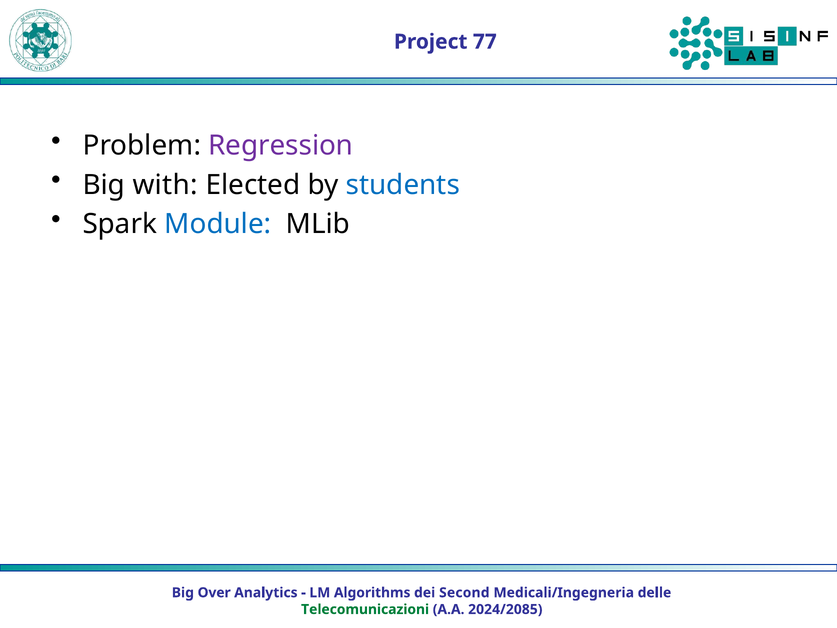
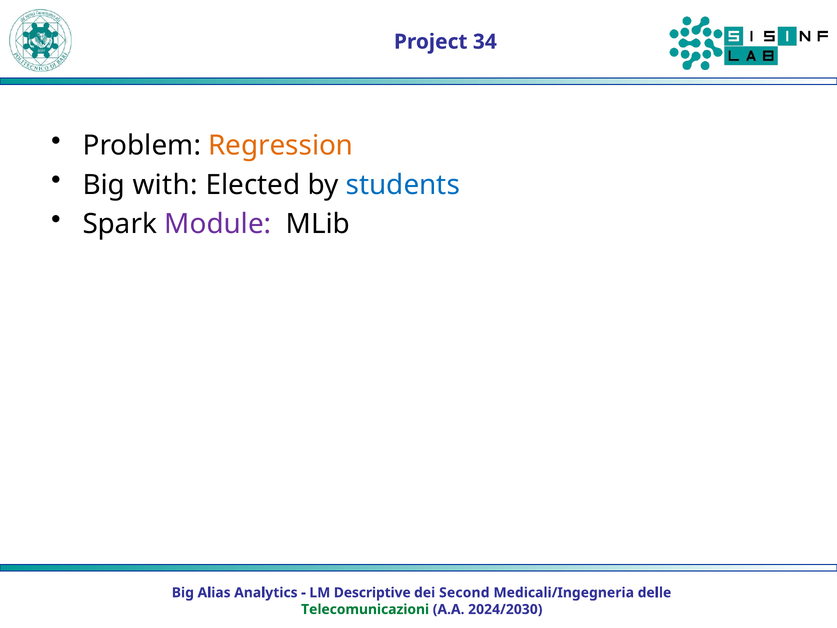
77: 77 -> 34
Regression colour: purple -> orange
Module colour: blue -> purple
Over: Over -> Alias
Algorithms: Algorithms -> Descriptive
2024/2085: 2024/2085 -> 2024/2030
